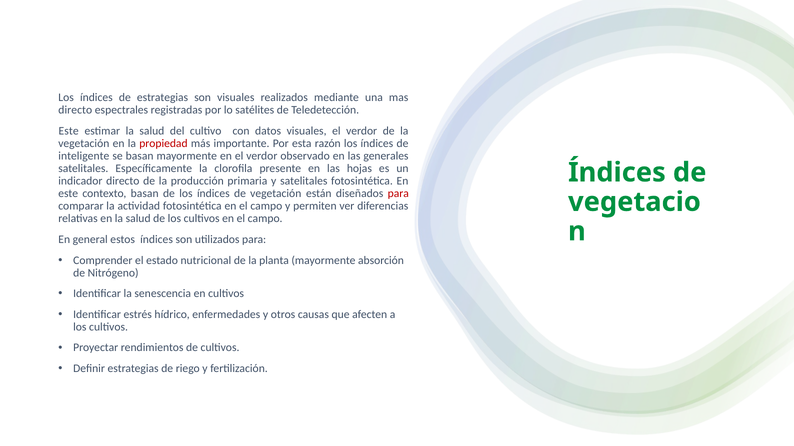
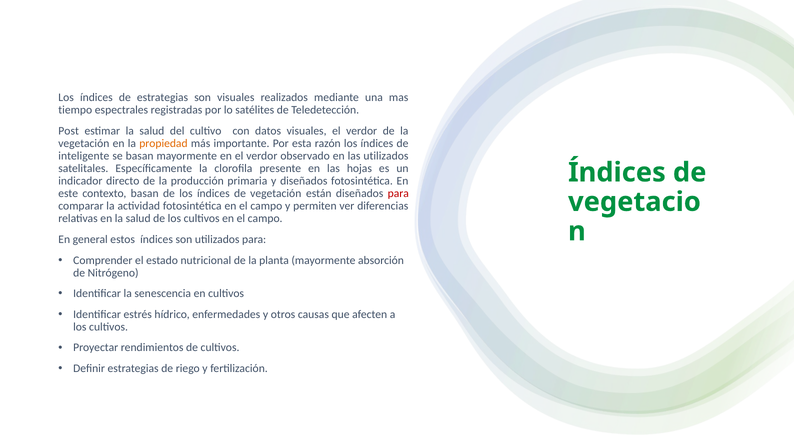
directo at (75, 110): directo -> tiempo
Este at (69, 131): Este -> Post
propiedad colour: red -> orange
las generales: generales -> utilizados
y satelitales: satelitales -> diseñados
